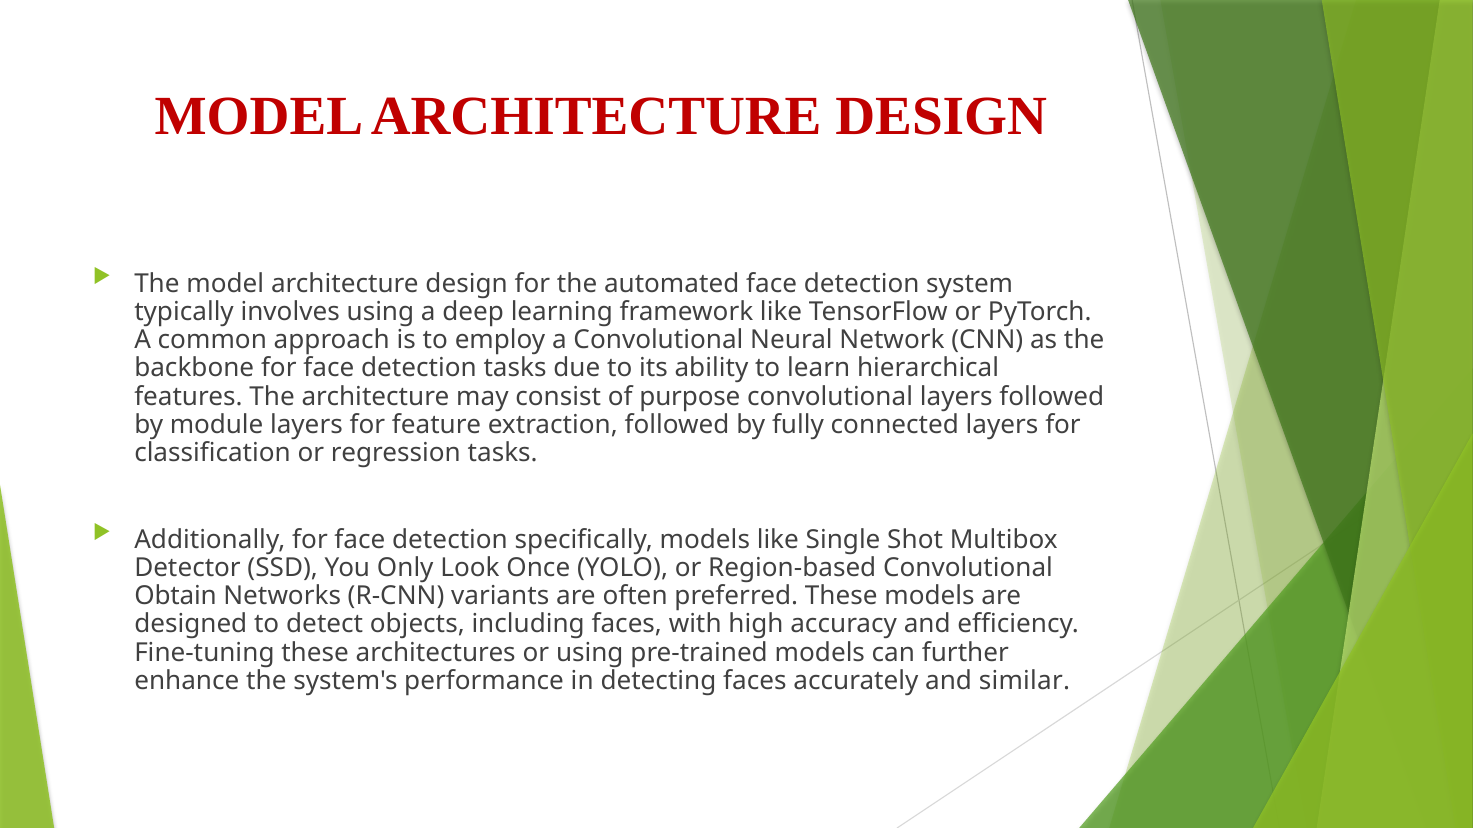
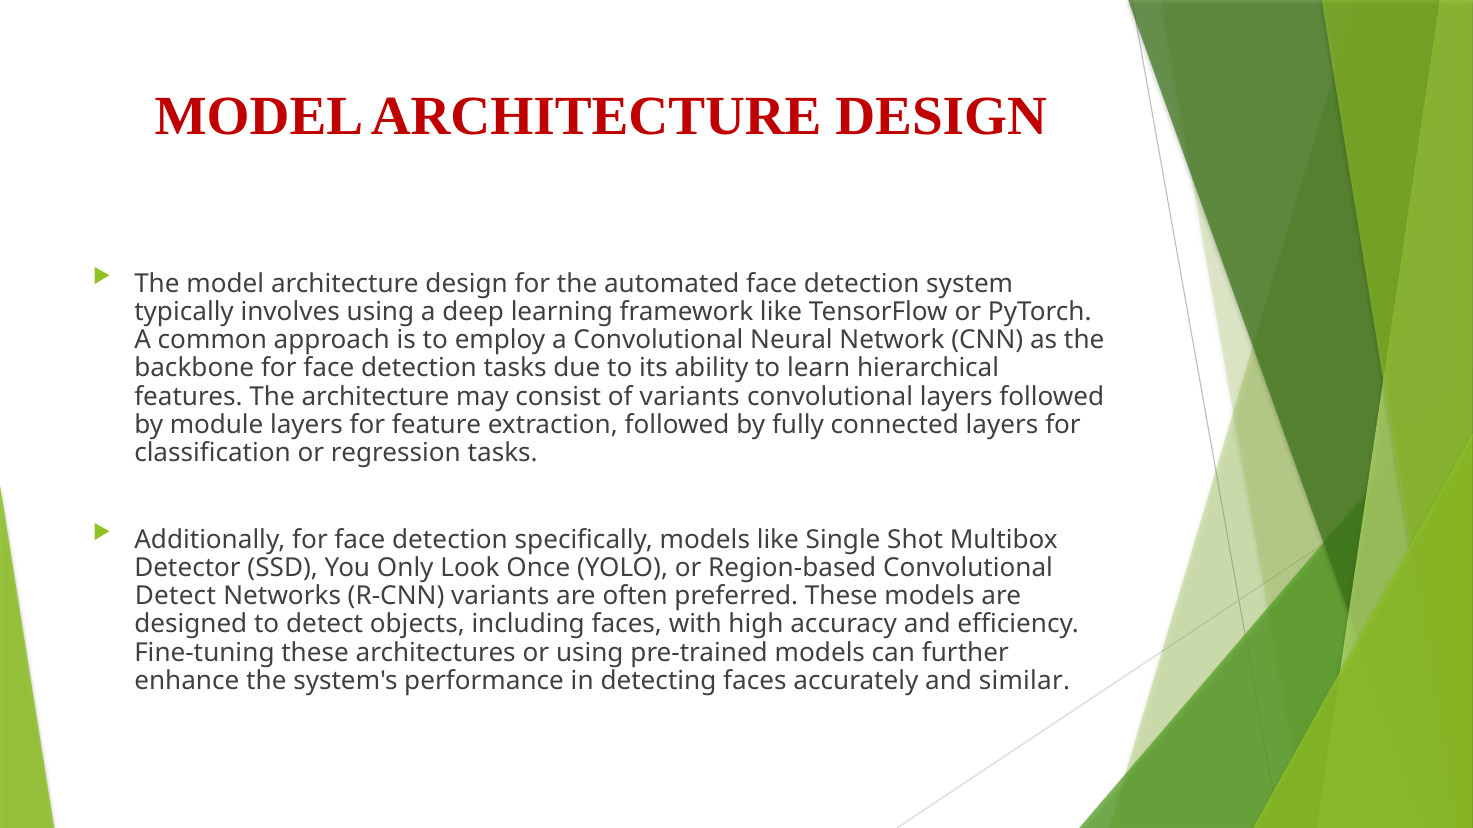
of purpose: purpose -> variants
Obtain at (176, 597): Obtain -> Detect
